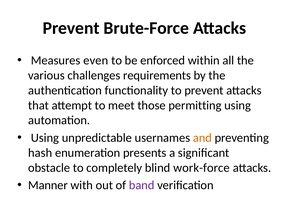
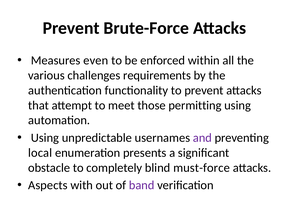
and colour: orange -> purple
hash: hash -> local
work-force: work-force -> must-force
Manner: Manner -> Aspects
